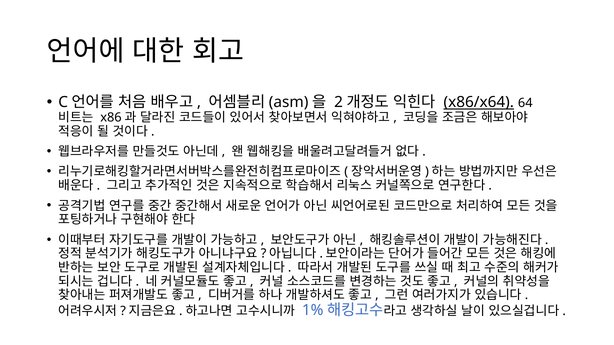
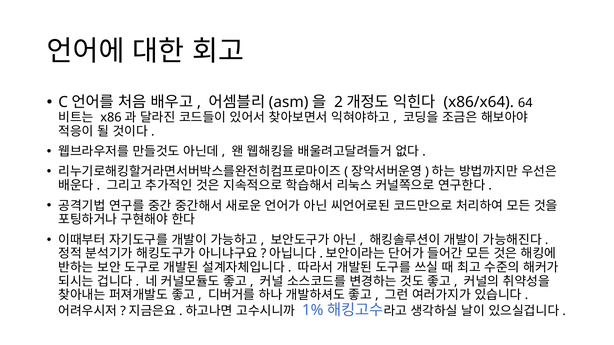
x86/x64 underline: present -> none
